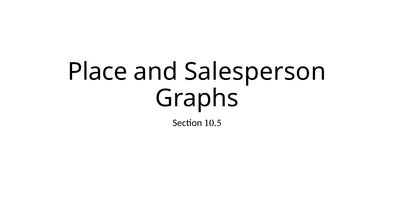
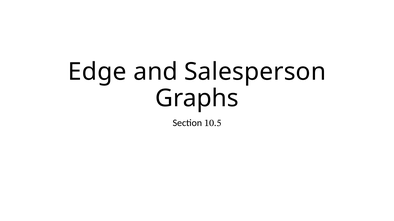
Place: Place -> Edge
